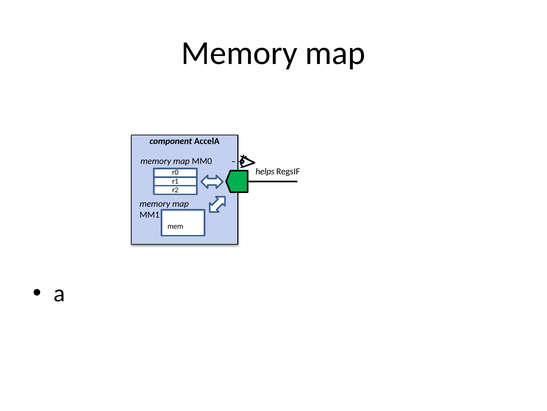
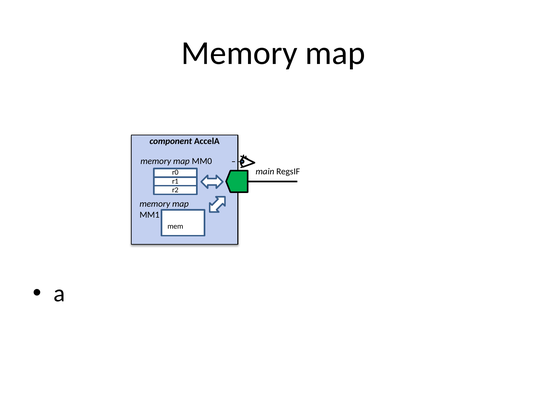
helps: helps -> main
